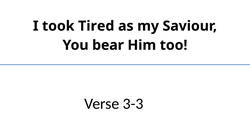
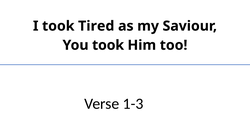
You bear: bear -> took
3-3: 3-3 -> 1-3
